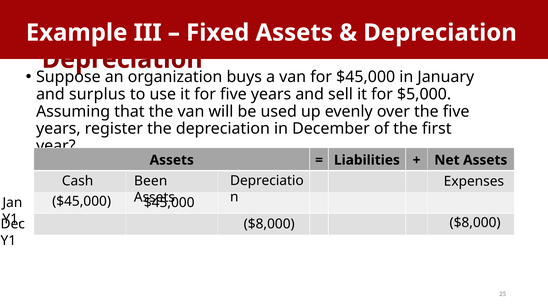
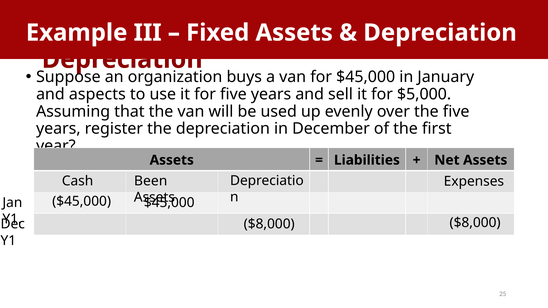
surplus: surplus -> aspects
